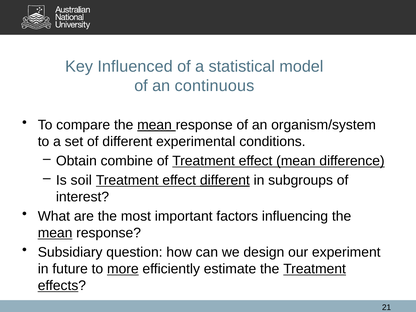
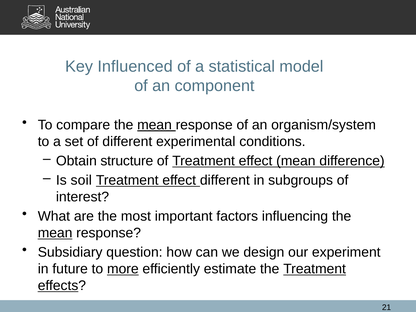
continuous: continuous -> component
combine: combine -> structure
different at (225, 180) underline: present -> none
